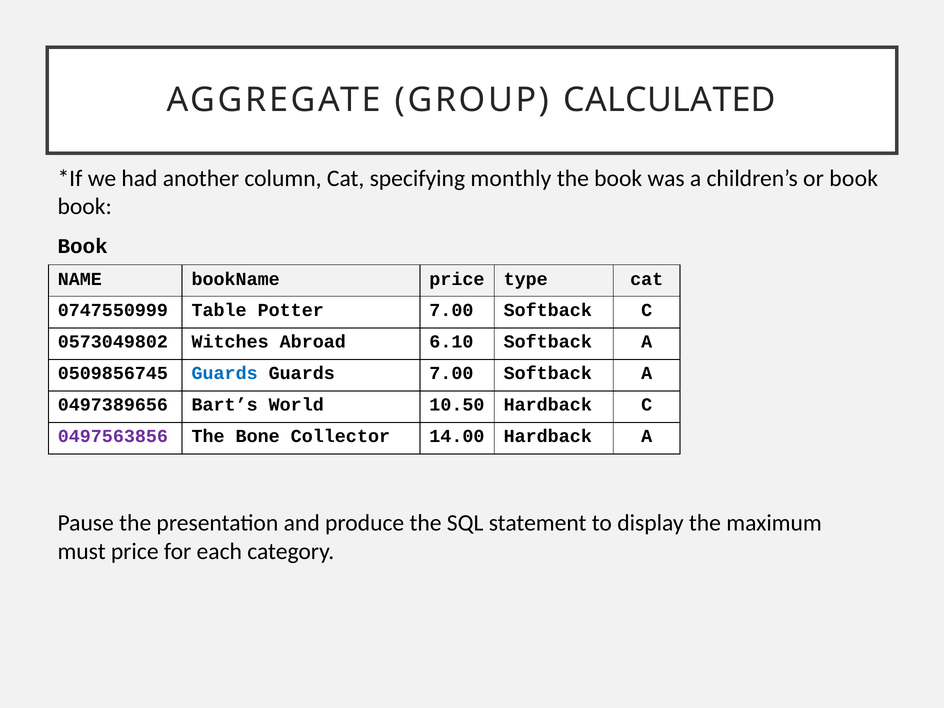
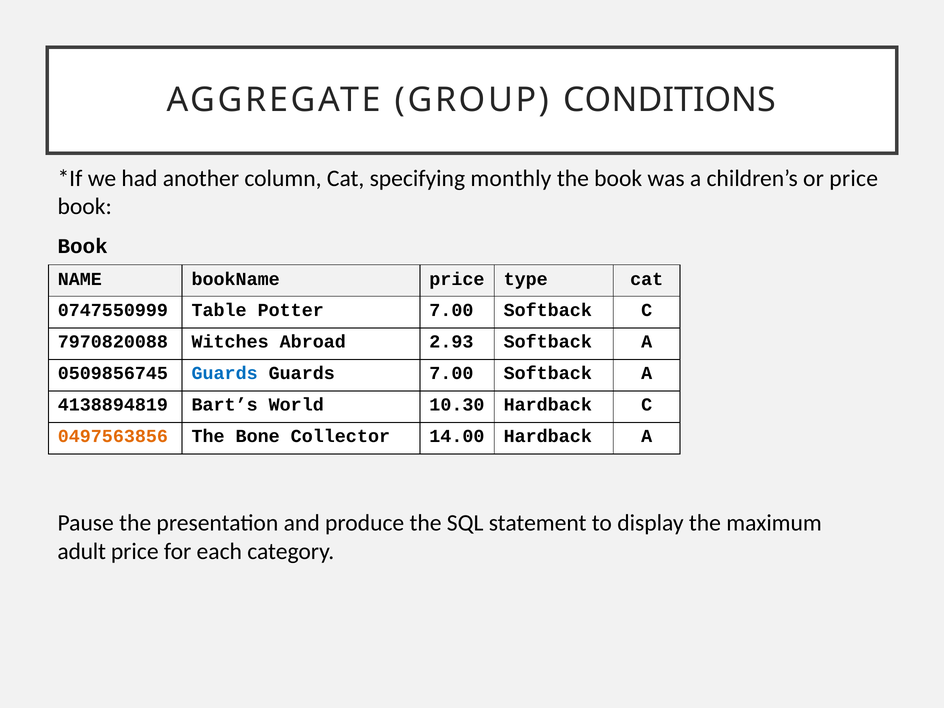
CALCULATED: CALCULATED -> CONDITIONS
or book: book -> price
0573049802: 0573049802 -> 7970820088
6.10: 6.10 -> 2.93
0497389656: 0497389656 -> 4138894819
10.50: 10.50 -> 10.30
0497563856 colour: purple -> orange
must: must -> adult
